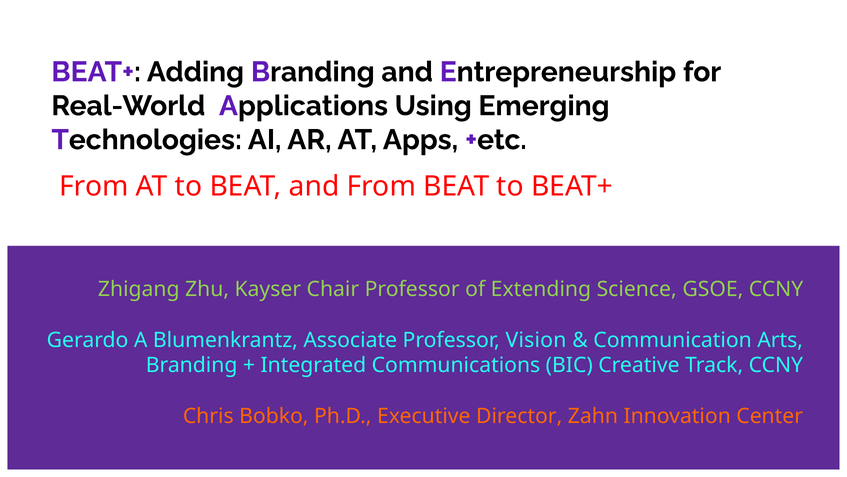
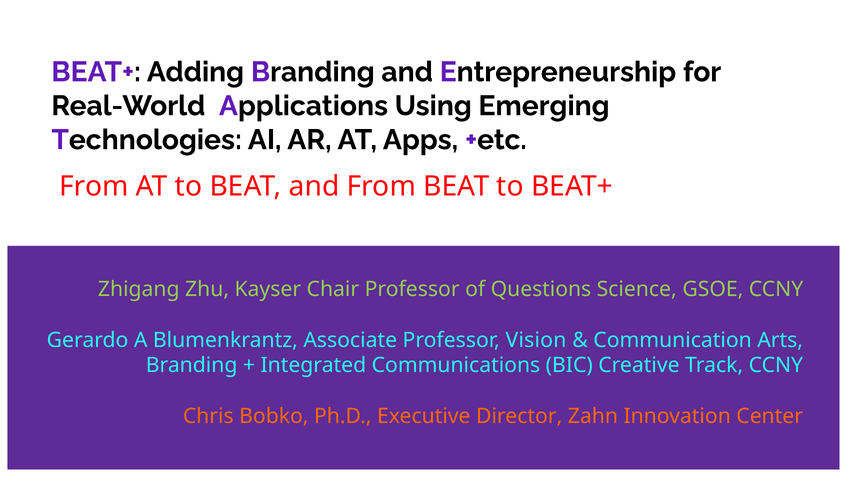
Extending: Extending -> Questions
